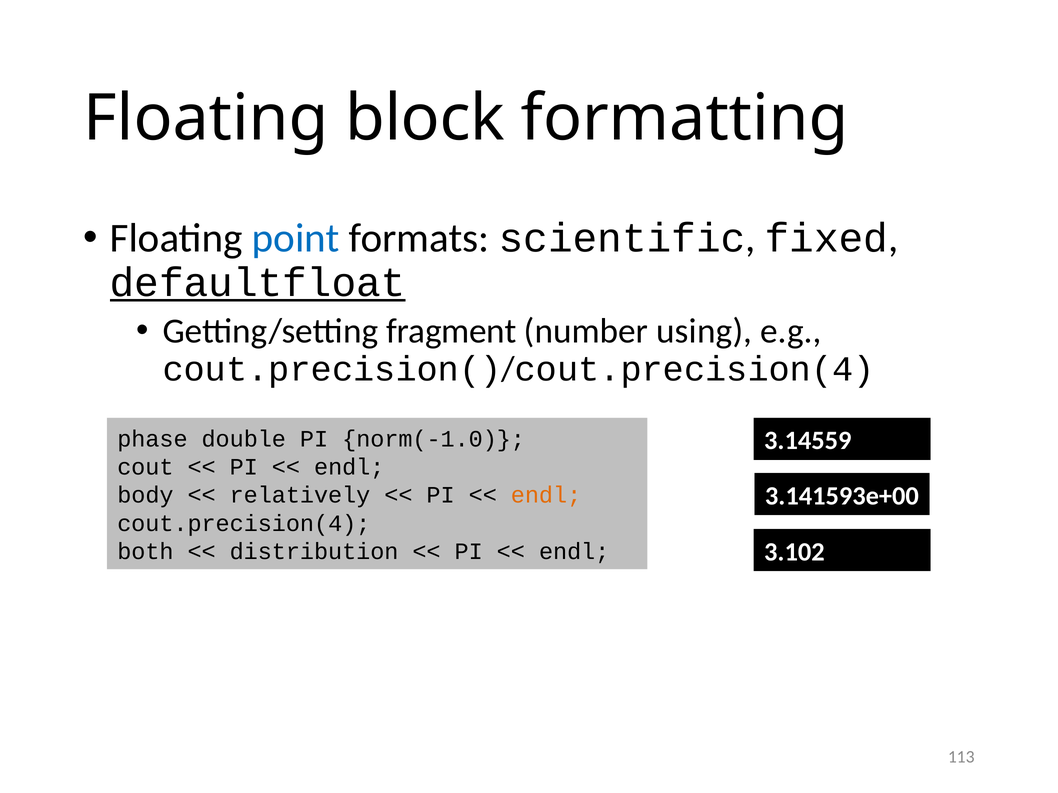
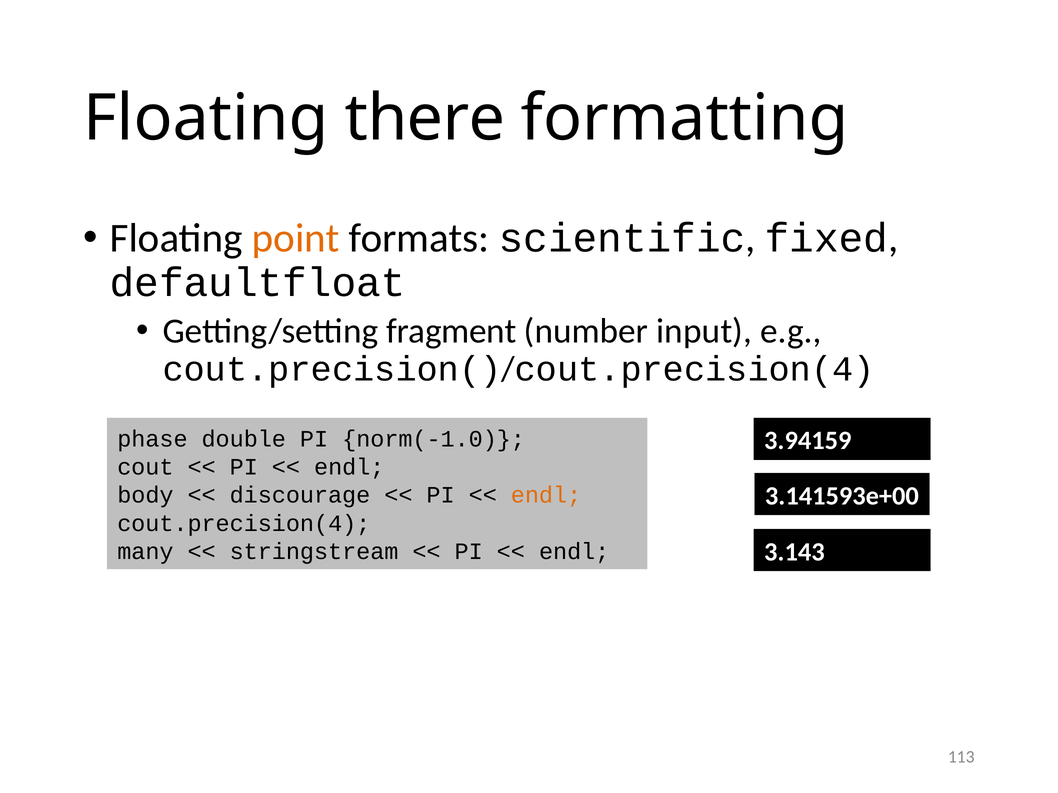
block: block -> there
point colour: blue -> orange
defaultfloat underline: present -> none
using: using -> input
3.14559: 3.14559 -> 3.94159
relatively: relatively -> discourage
3.102: 3.102 -> 3.143
both: both -> many
distribution: distribution -> stringstream
